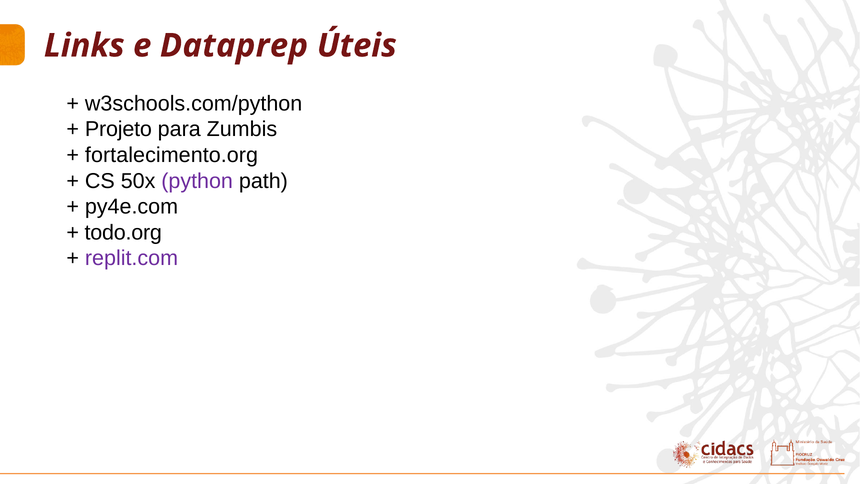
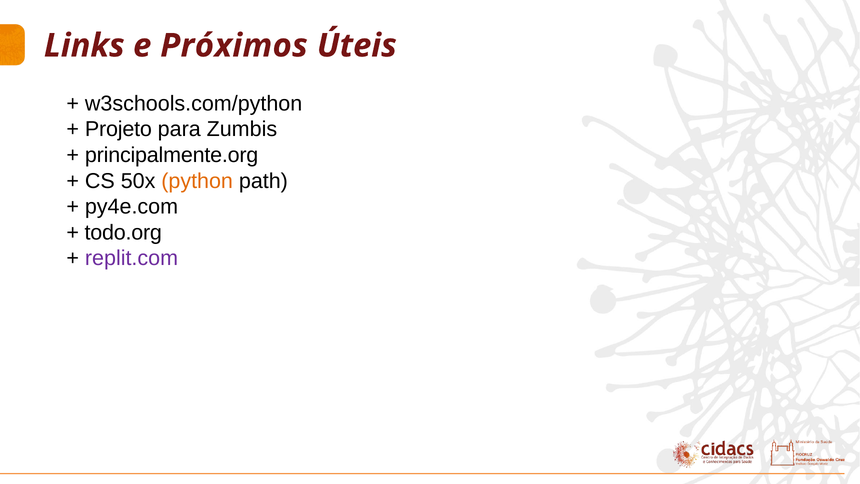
Dataprep: Dataprep -> Próximos
fortalecimento.org: fortalecimento.org -> principalmente.org
python colour: purple -> orange
